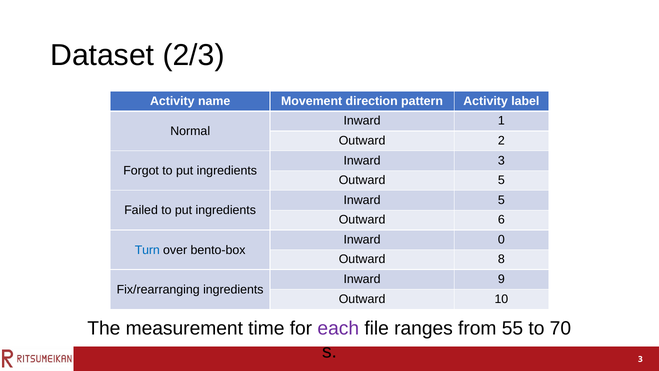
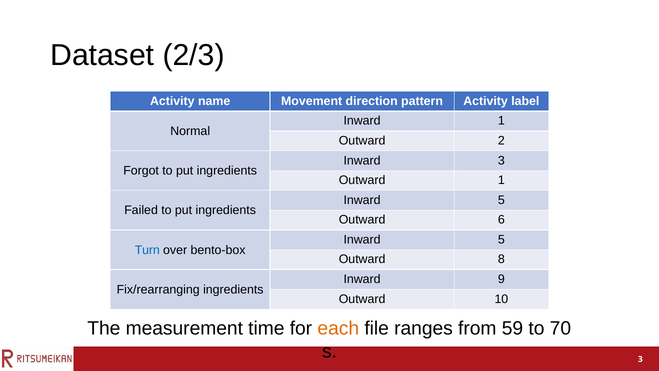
Outward 5: 5 -> 1
0 at (501, 239): 0 -> 5
each colour: purple -> orange
55: 55 -> 59
